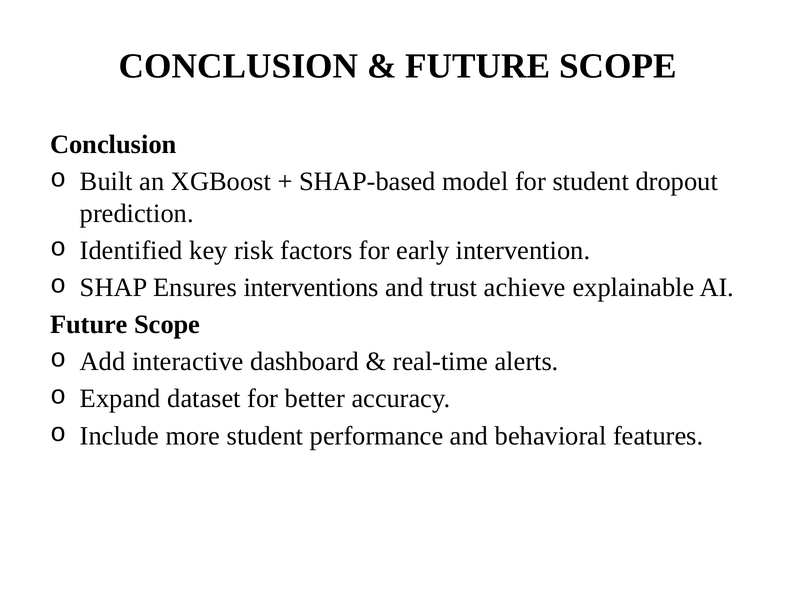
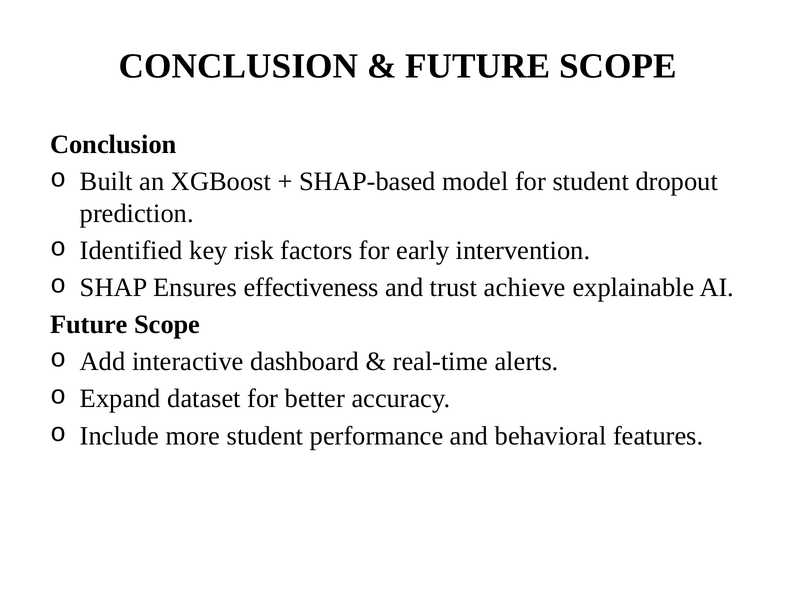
interventions: interventions -> effectiveness
